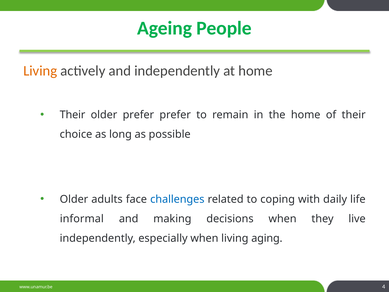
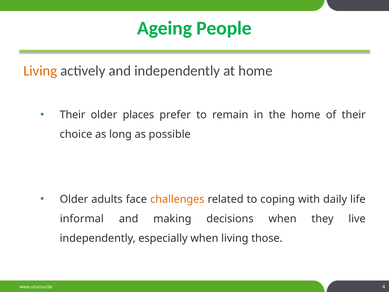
older prefer: prefer -> places
challenges colour: blue -> orange
aging: aging -> those
